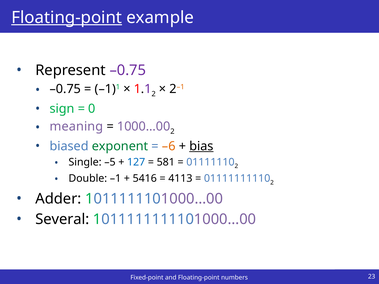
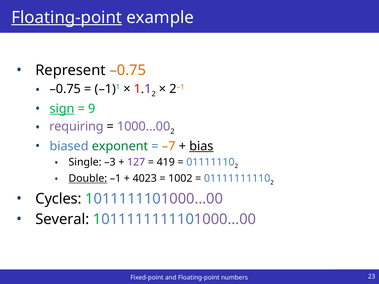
–0.75 at (128, 70) colour: purple -> orange
sign underline: none -> present
0: 0 -> 9
meaning: meaning -> requiring
–6: –6 -> –7
–5: –5 -> –3
127 colour: blue -> purple
581: 581 -> 419
Double underline: none -> present
5416: 5416 -> 4023
4113: 4113 -> 1002
Adder: Adder -> Cycles
